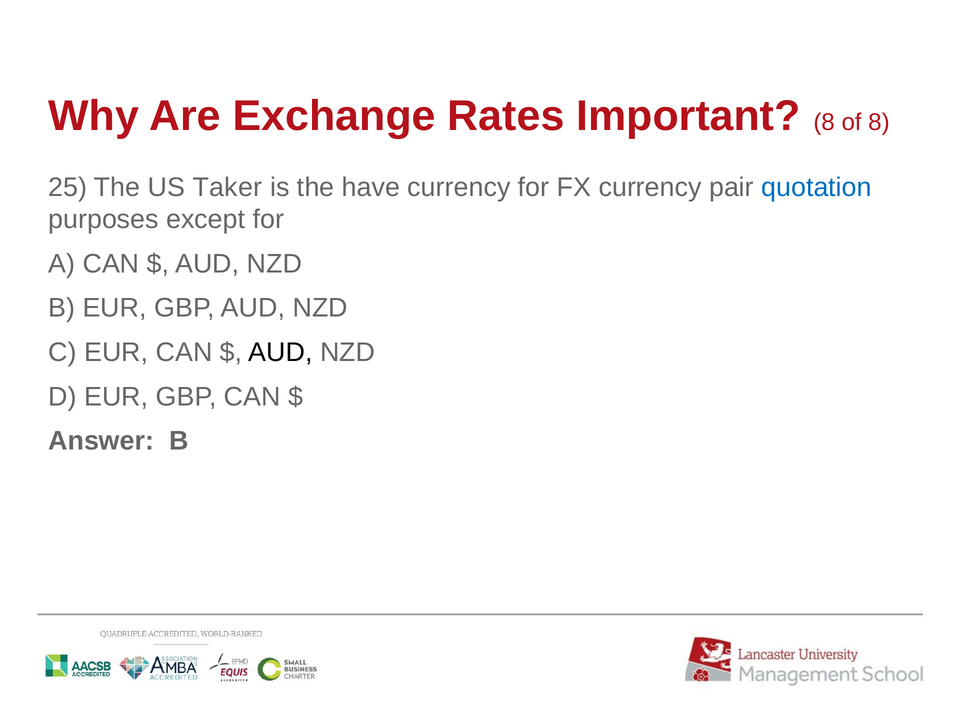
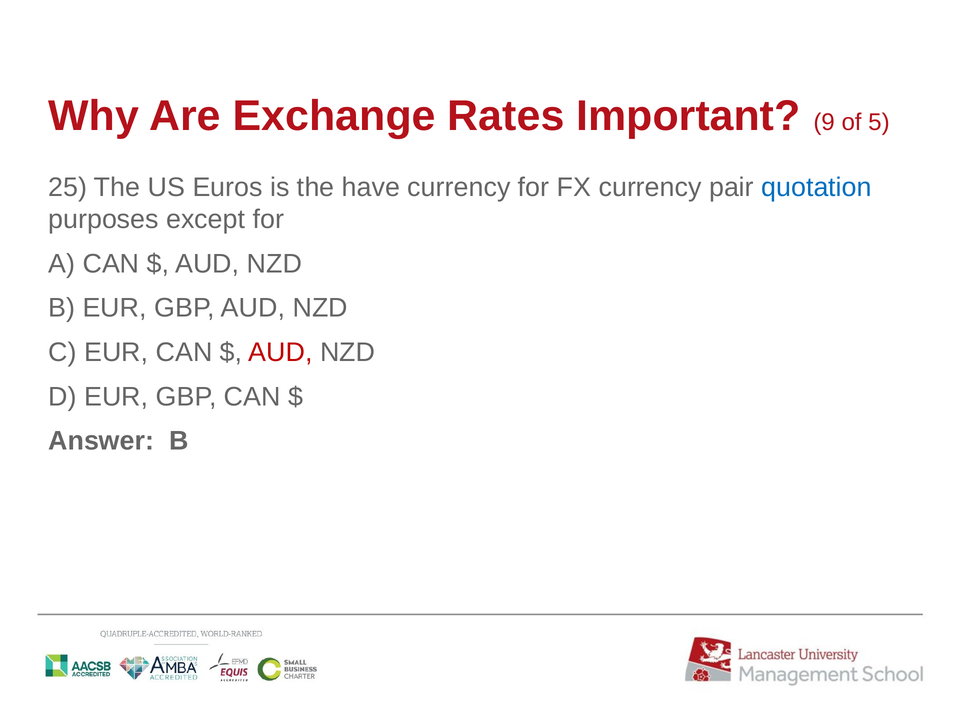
Important 8: 8 -> 9
of 8: 8 -> 5
Taker: Taker -> Euros
AUD at (280, 352) colour: black -> red
